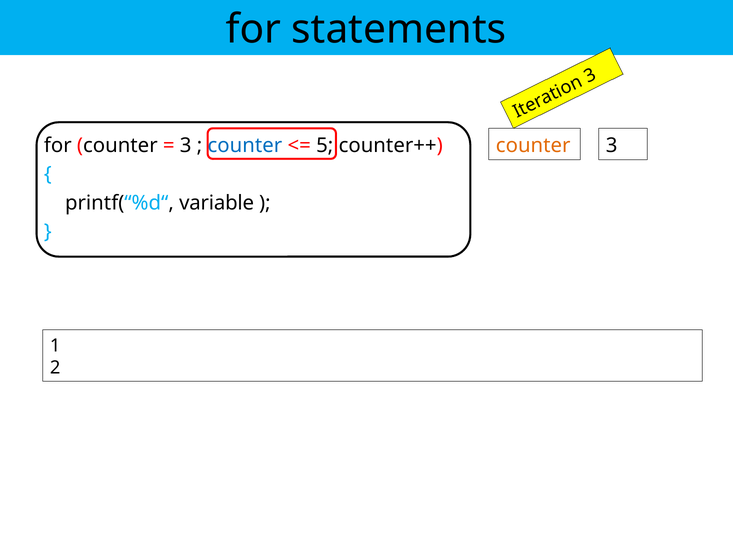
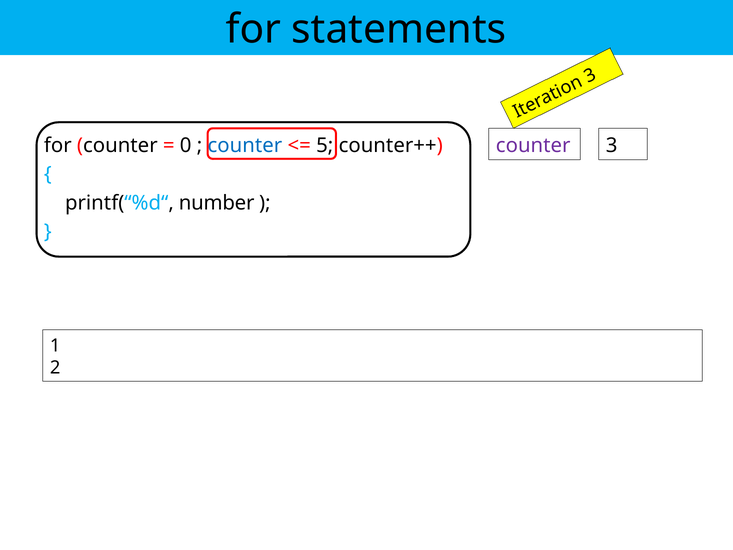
counter at (533, 146) colour: orange -> purple
3 at (186, 146): 3 -> 0
variable: variable -> number
